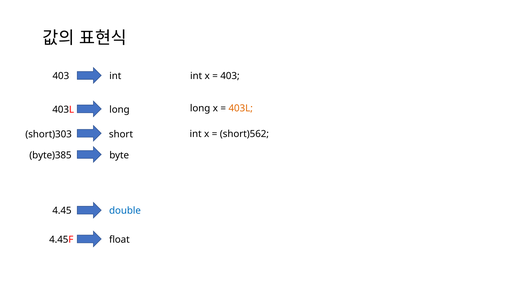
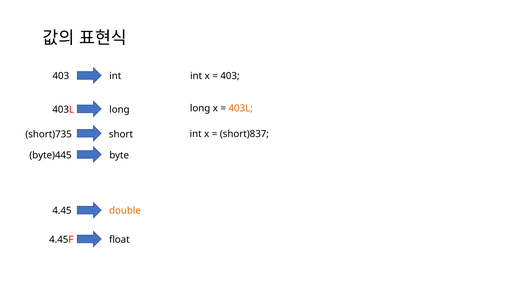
short)562: short)562 -> short)837
short)303: short)303 -> short)735
byte)385: byte)385 -> byte)445
double colour: blue -> orange
